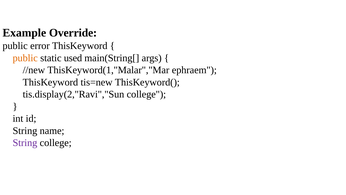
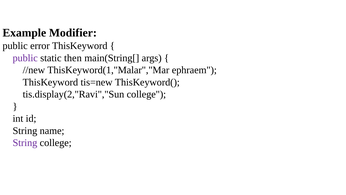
Override: Override -> Modifier
public at (25, 58) colour: orange -> purple
used: used -> then
